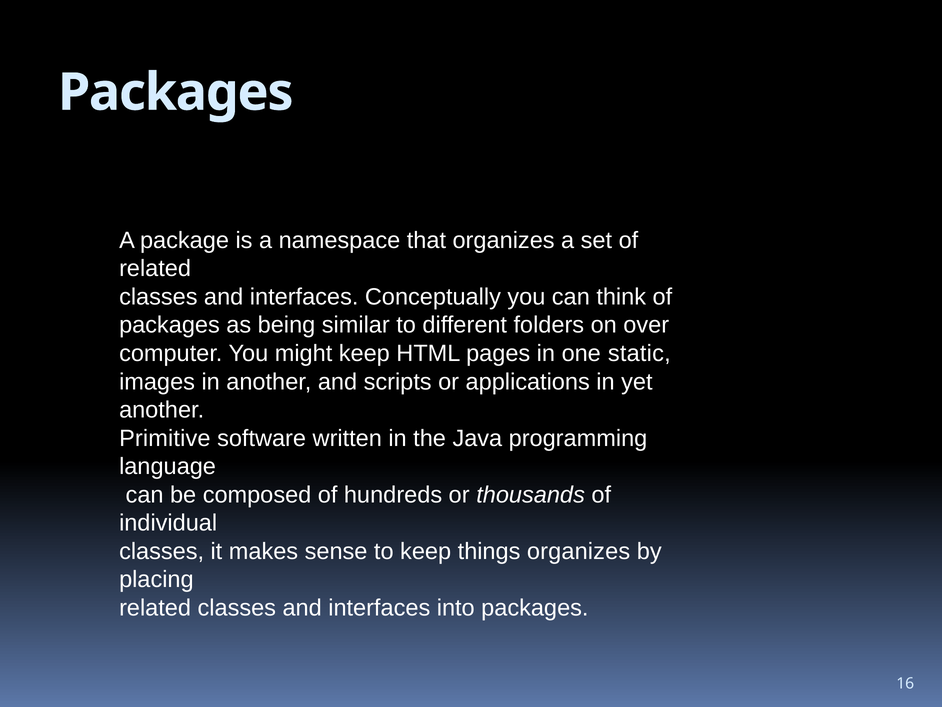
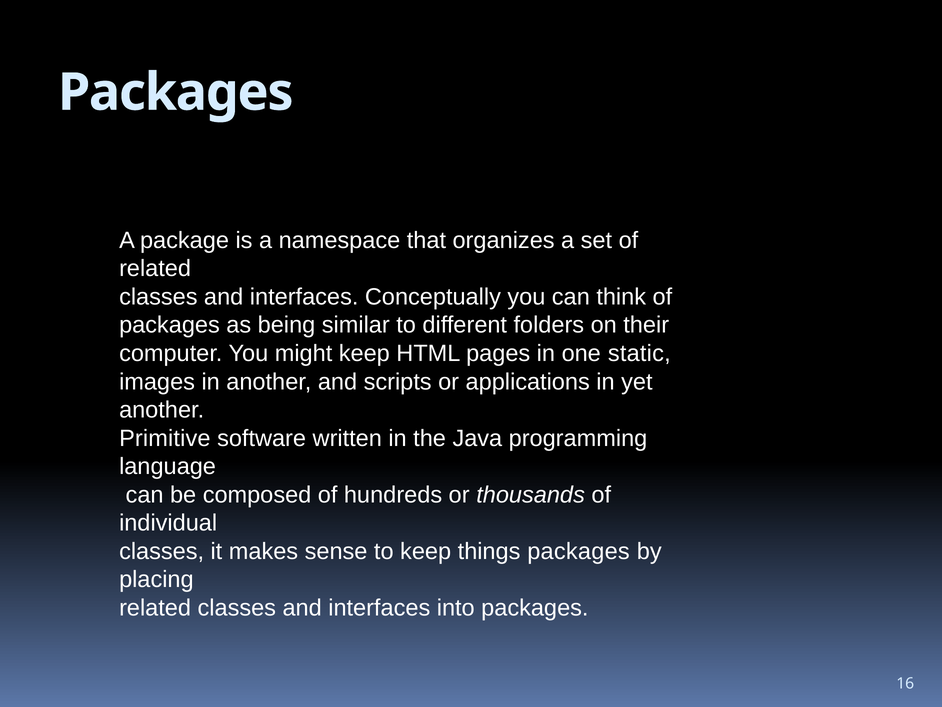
over: over -> their
things organizes: organizes -> packages
